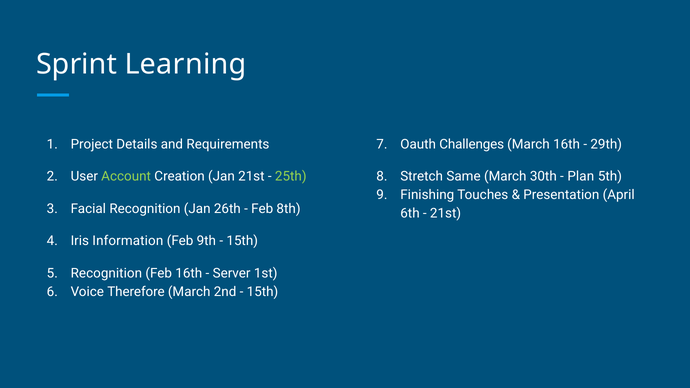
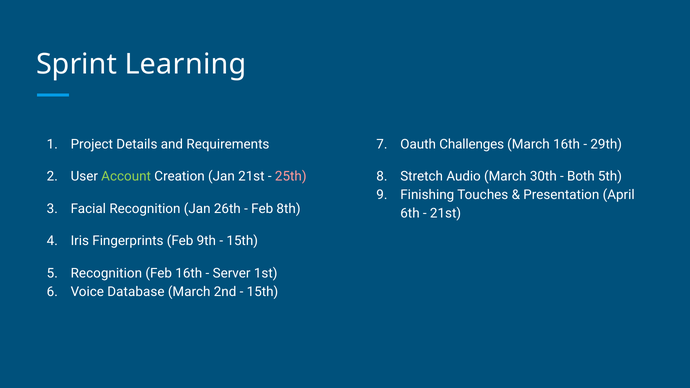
25th colour: light green -> pink
Same: Same -> Audio
Plan: Plan -> Both
Information: Information -> Fingerprints
Therefore: Therefore -> Database
